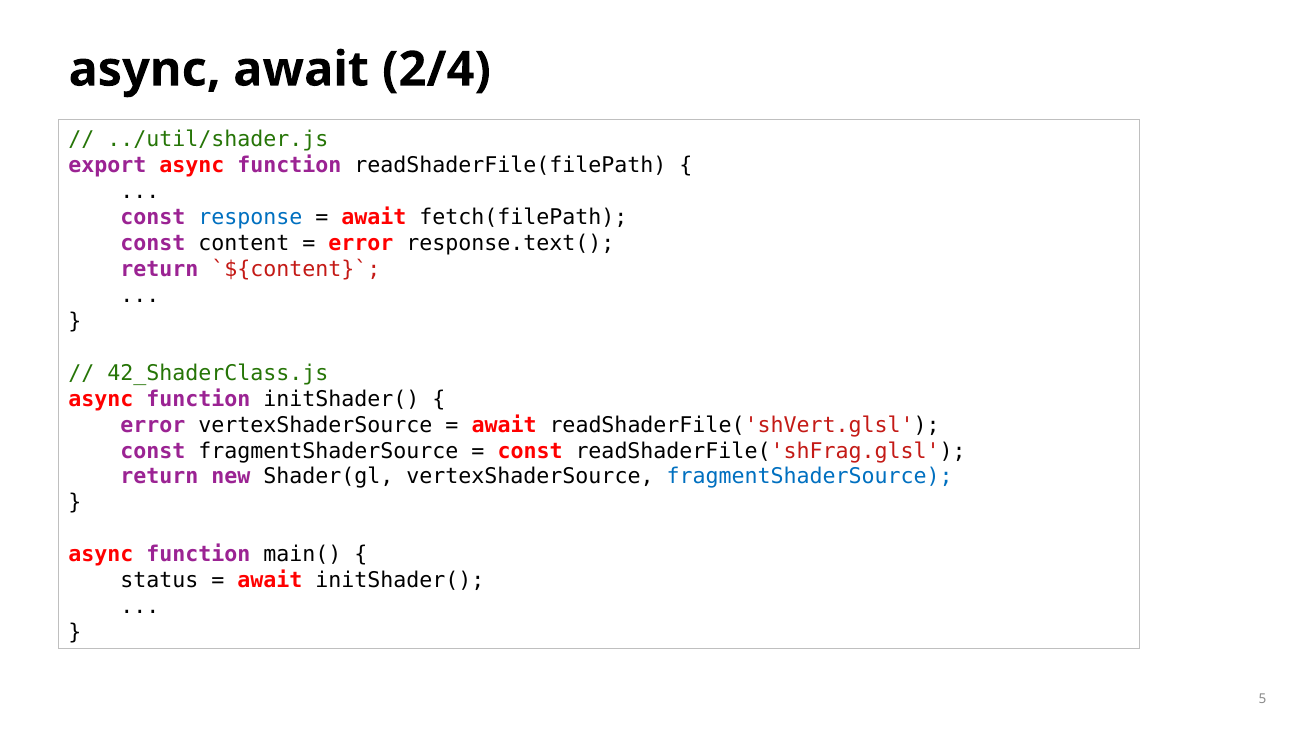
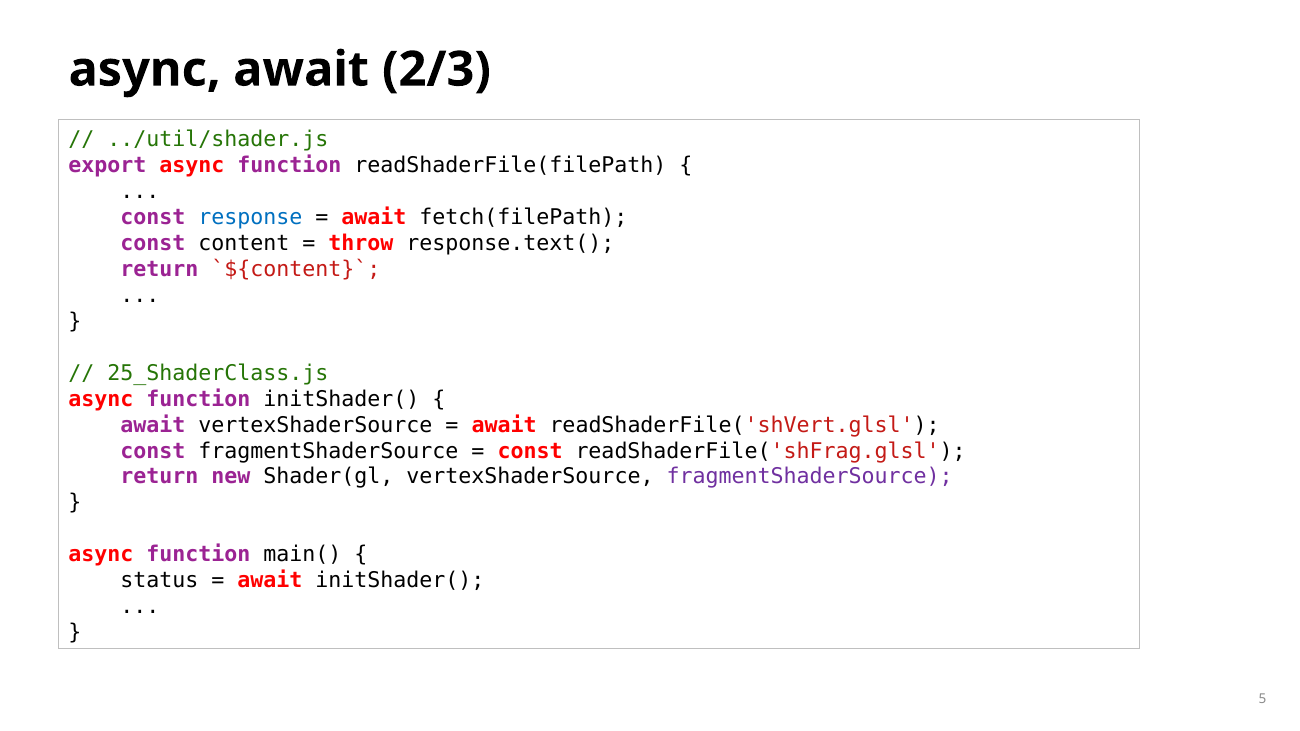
2/4: 2/4 -> 2/3
error at (361, 243): error -> throw
42_ShaderClass.js: 42_ShaderClass.js -> 25_ShaderClass.js
error at (153, 425): error -> await
fragmentShaderSource at (810, 477) colour: blue -> purple
